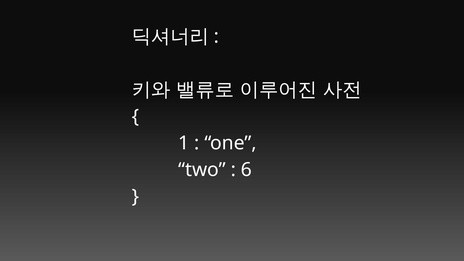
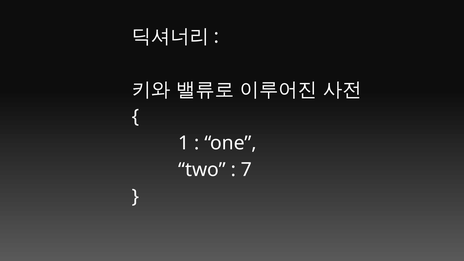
6: 6 -> 7
